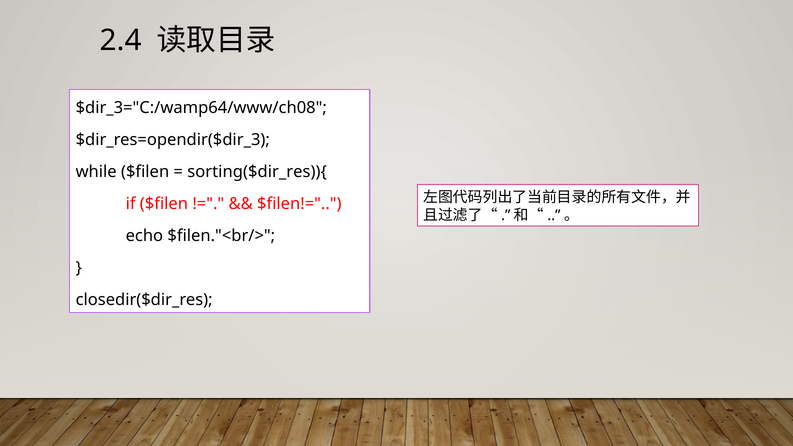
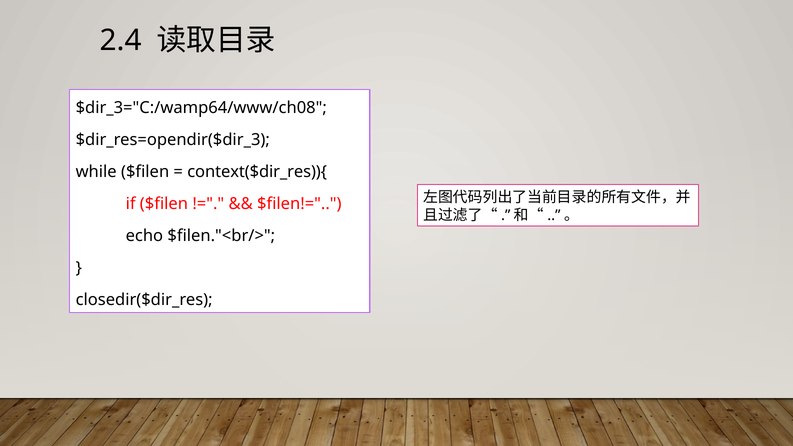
sorting($dir_res)){: sorting($dir_res)){ -> context($dir_res)){
